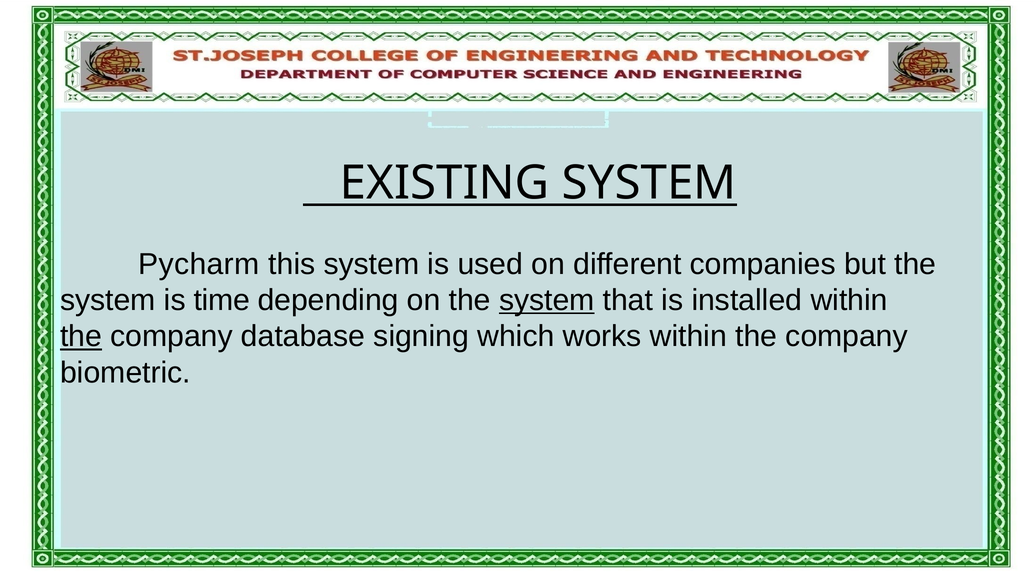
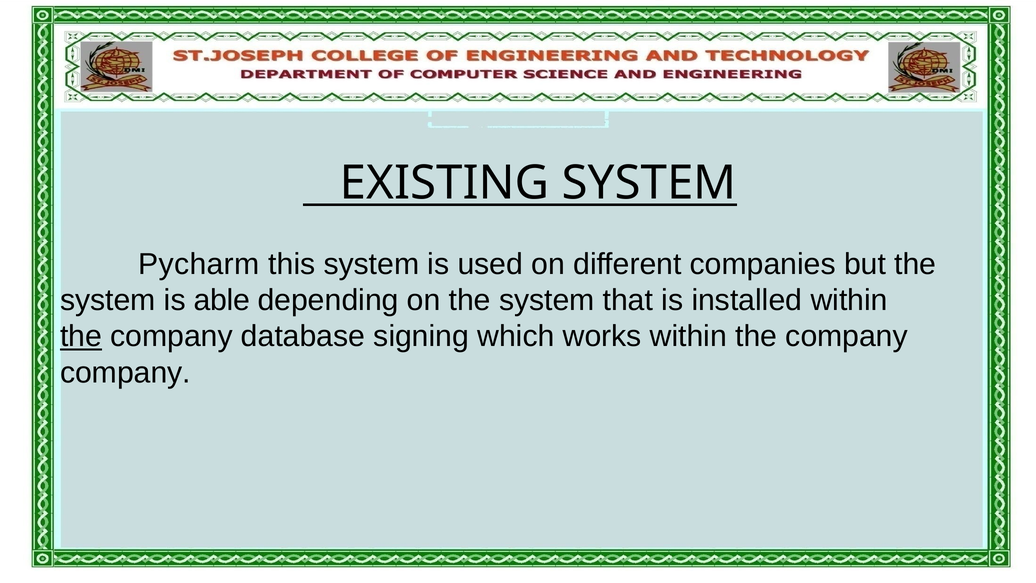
time: time -> able
system at (547, 300) underline: present -> none
biometric at (125, 373): biometric -> company
